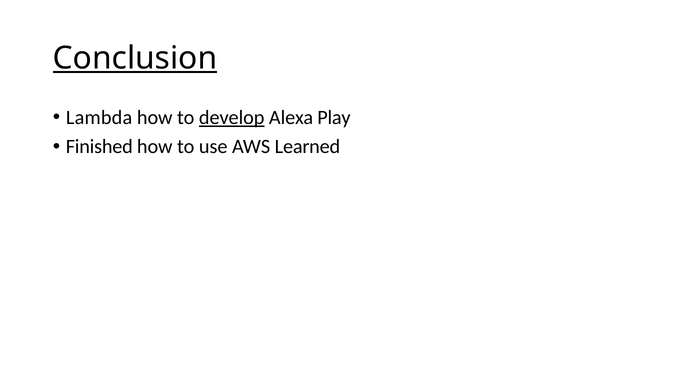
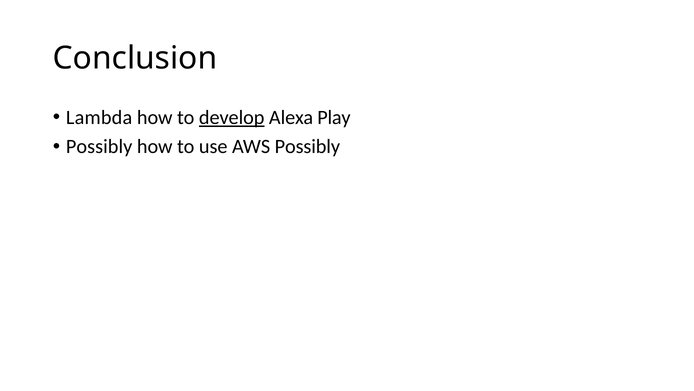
Conclusion underline: present -> none
Finished at (99, 146): Finished -> Possibly
AWS Learned: Learned -> Possibly
